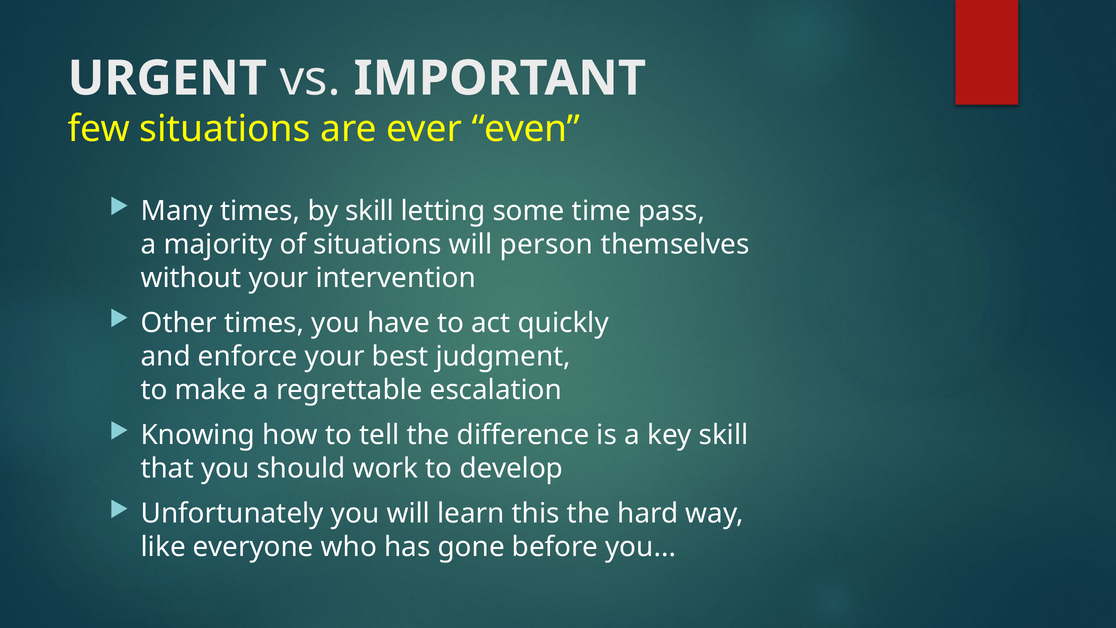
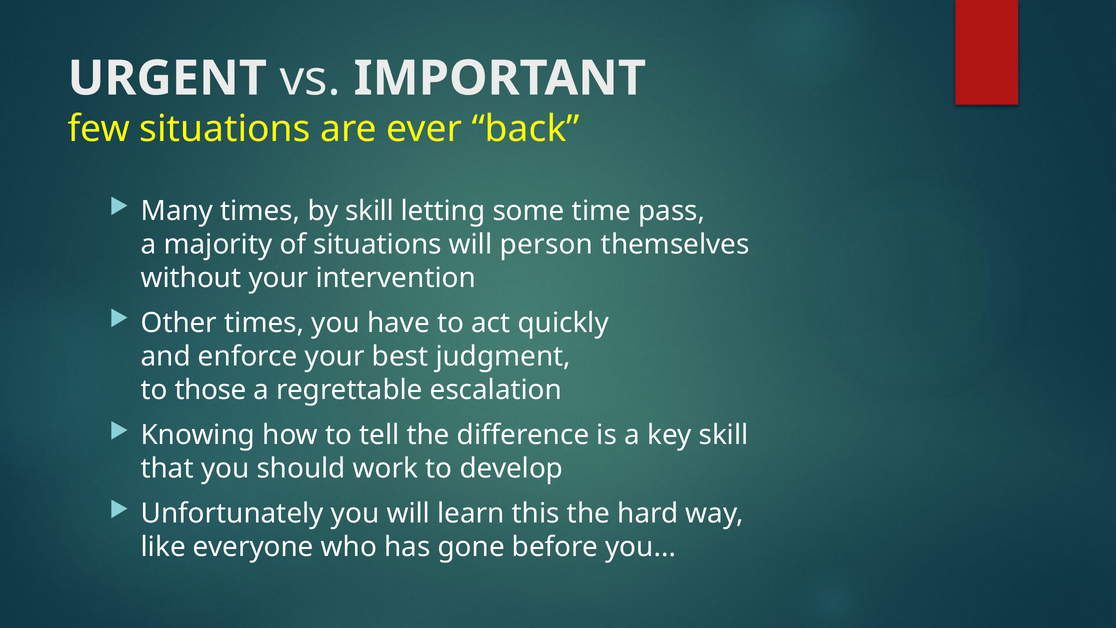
even: even -> back
make: make -> those
